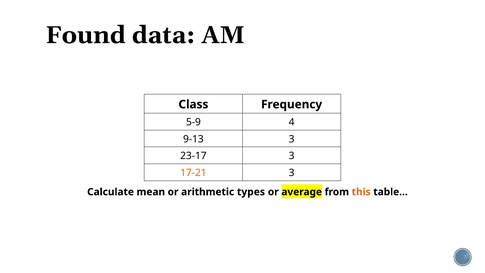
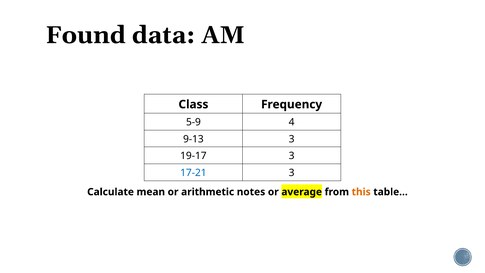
23-17: 23-17 -> 19-17
17-21 colour: orange -> blue
types: types -> notes
